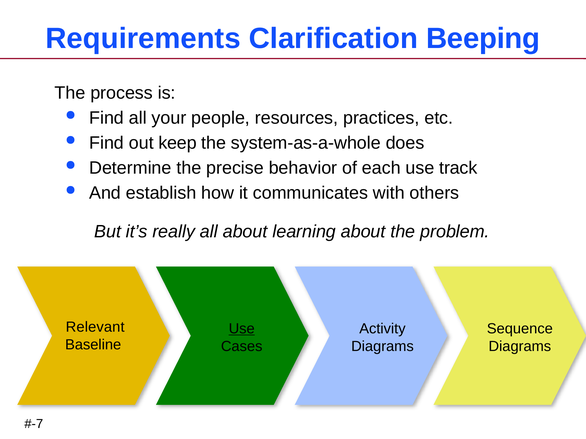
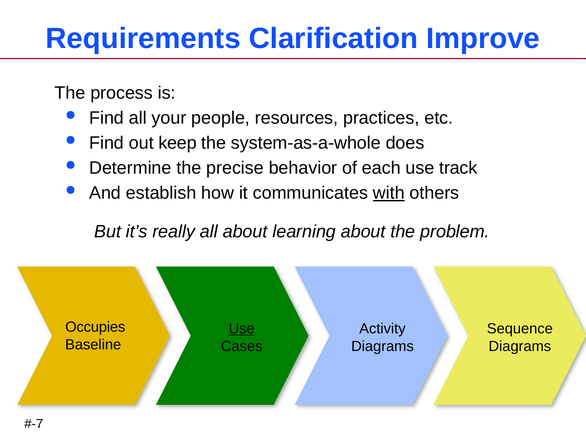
Beeping: Beeping -> Improve
with underline: none -> present
Relevant: Relevant -> Occupies
